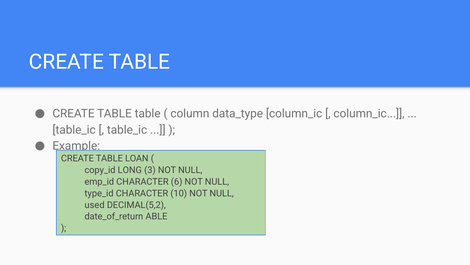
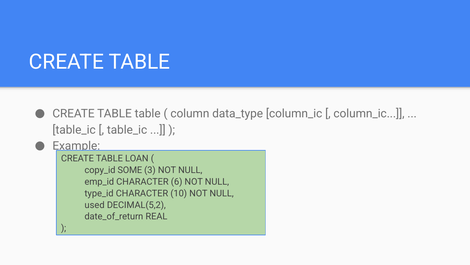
LONG: LONG -> SOME
ABLE: ABLE -> REAL
